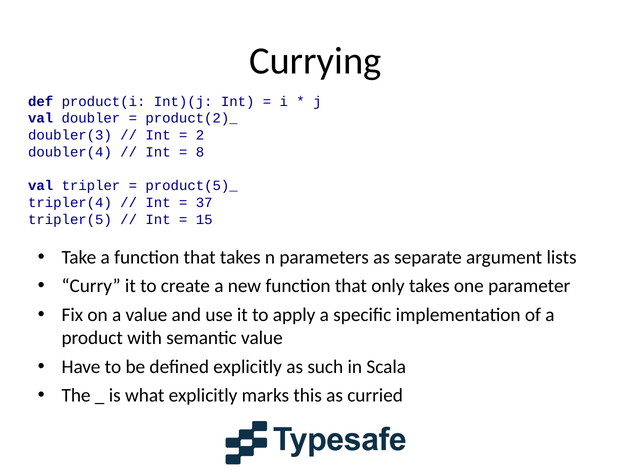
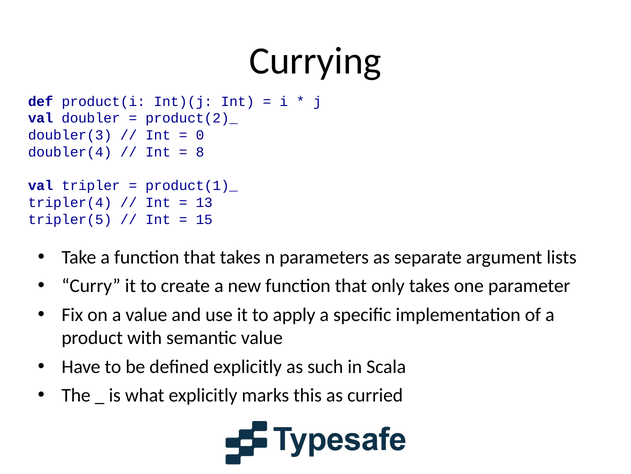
2: 2 -> 0
product(5)_: product(5)_ -> product(1)_
37: 37 -> 13
